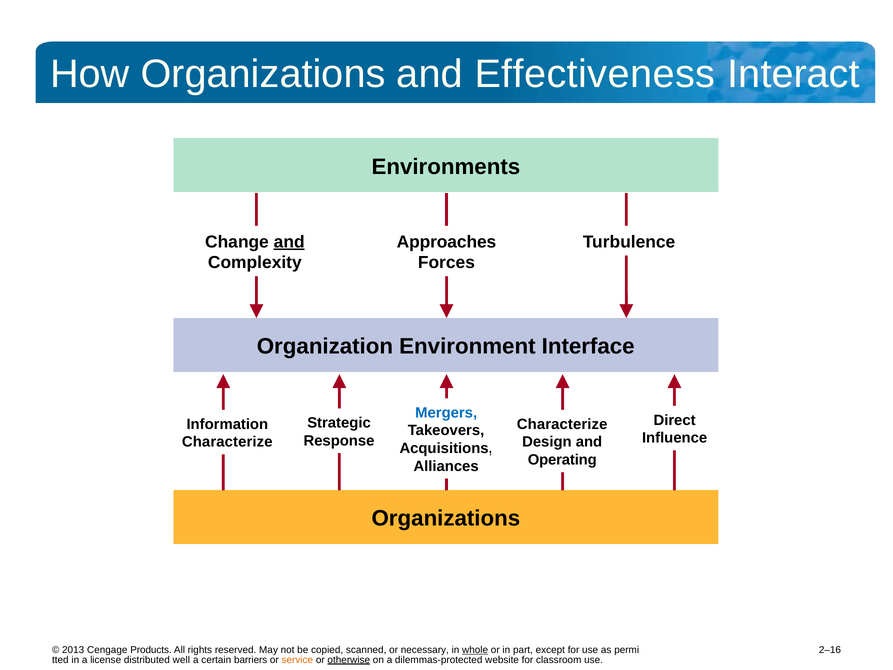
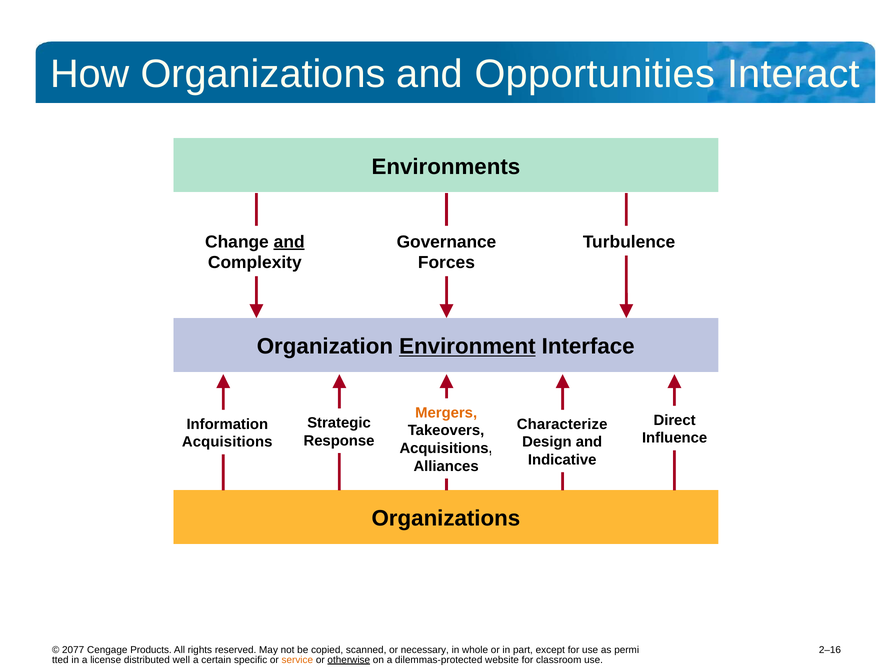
Effectiveness: Effectiveness -> Opportunities
Approaches: Approaches -> Governance
Environment underline: none -> present
Mergers colour: blue -> orange
Characterize at (227, 442): Characterize -> Acquisitions
Operating: Operating -> Indicative
2013: 2013 -> 2077
whole underline: present -> none
barriers: barriers -> specific
